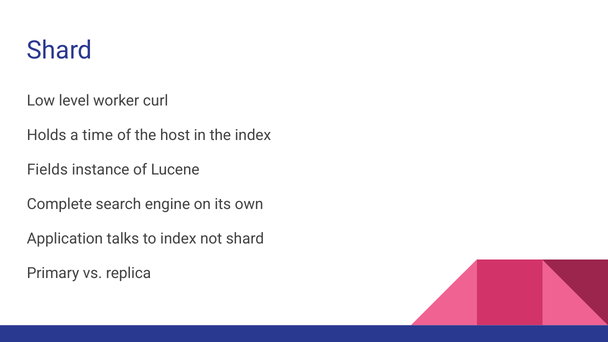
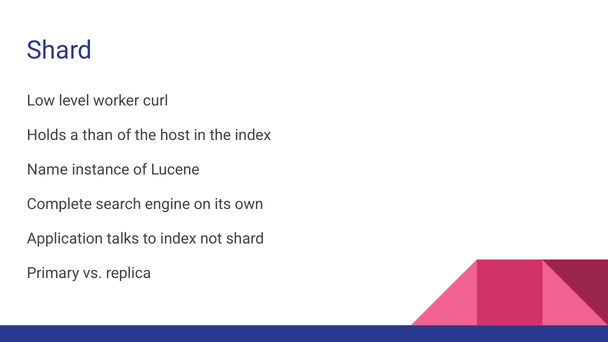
time: time -> than
Fields: Fields -> Name
